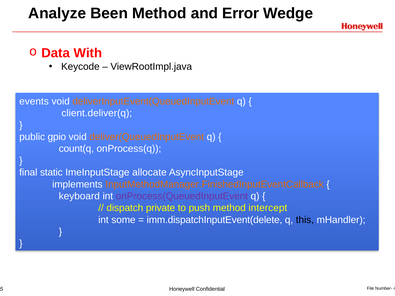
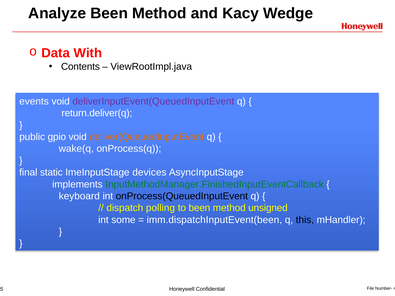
Error: Error -> Kacy
Keycode: Keycode -> Contents
deliverInputEvent(QueuedInputEvent colour: orange -> purple
client.deliver(q: client.deliver(q -> return.deliver(q
count(q: count(q -> wake(q
allocate: allocate -> devices
InputMethodManager.FinishedInputEventCallback colour: orange -> green
onProcess(QueuedInputEvent colour: purple -> black
private: private -> polling
to push: push -> been
intercept: intercept -> unsigned
imm.dispatchInputEvent(delete: imm.dispatchInputEvent(delete -> imm.dispatchInputEvent(been
